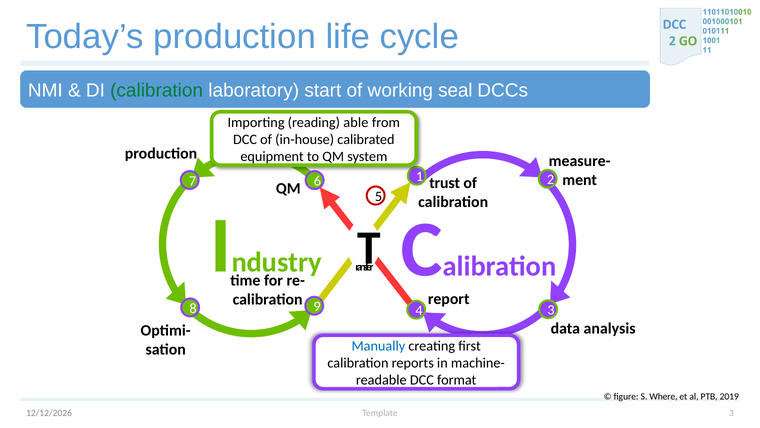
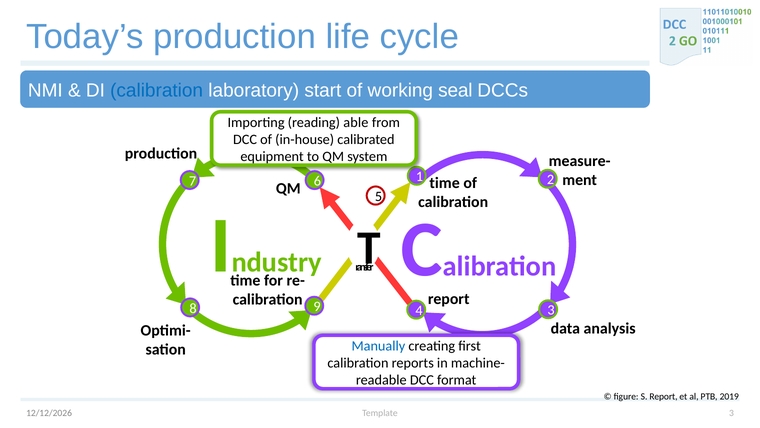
calibration at (157, 90) colour: green -> blue
1 trust: trust -> time
S Where: Where -> Report
